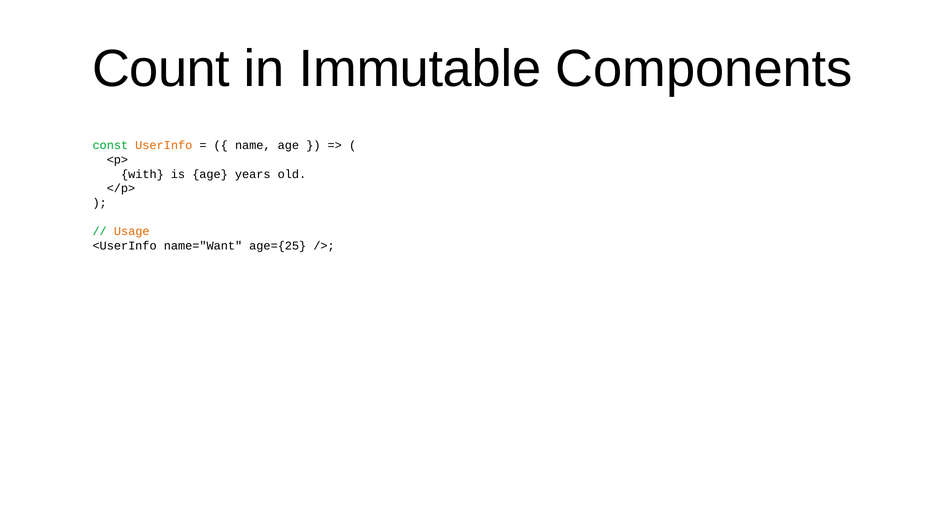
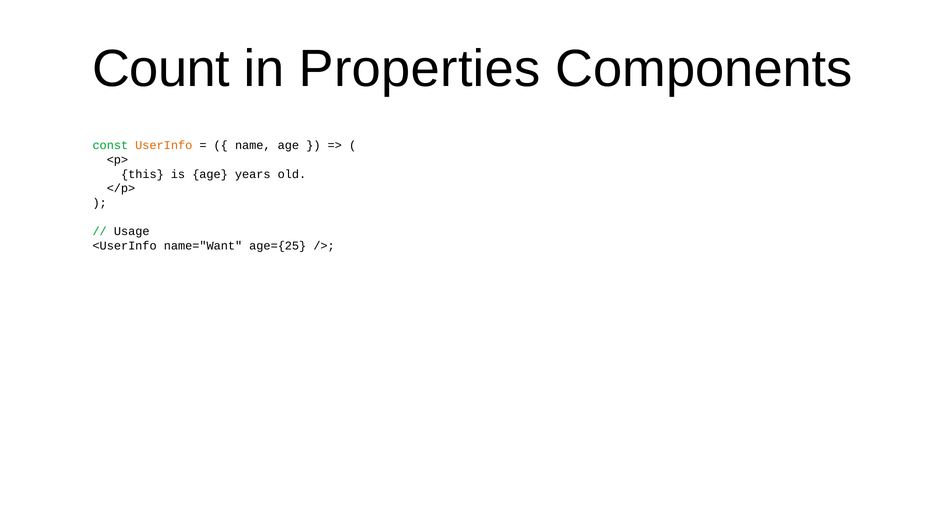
Immutable: Immutable -> Properties
with: with -> this
Usage colour: orange -> black
